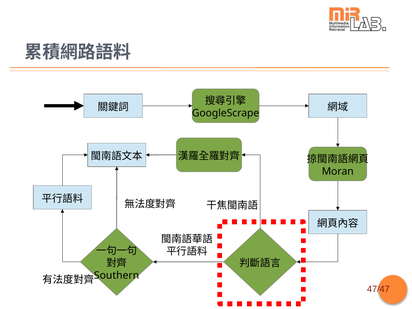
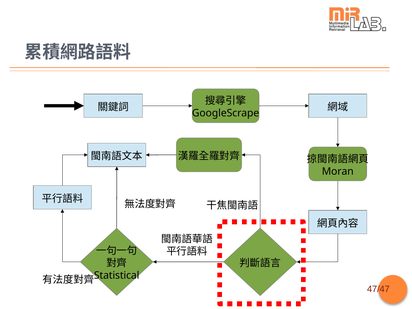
Southern: Southern -> Statistical
